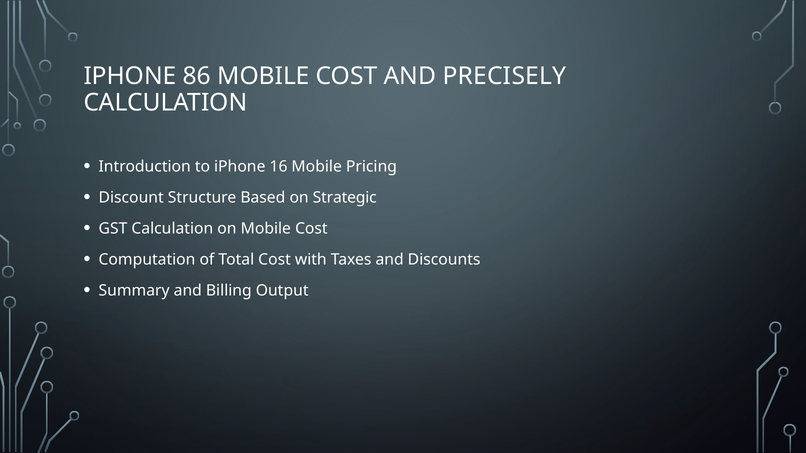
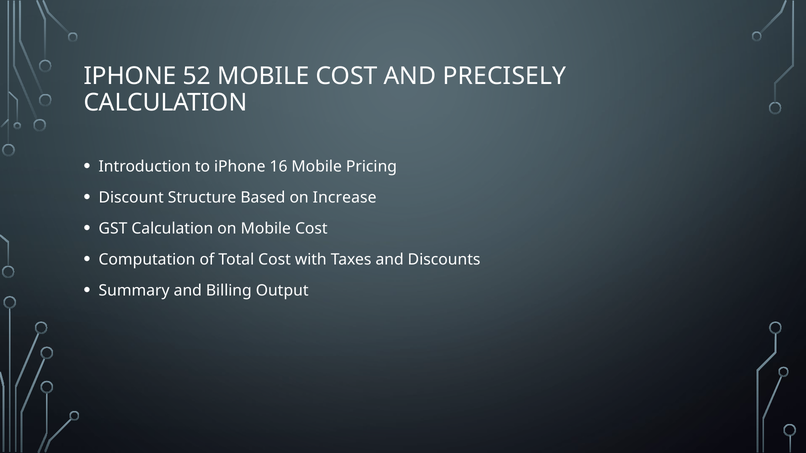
86: 86 -> 52
Strategic: Strategic -> Increase
